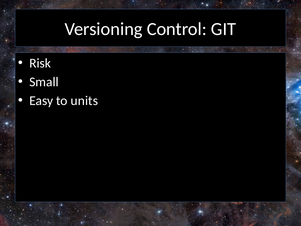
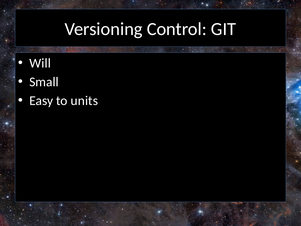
Risk: Risk -> Will
